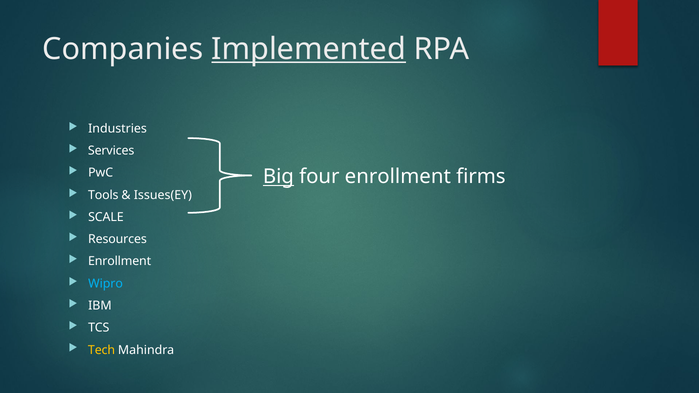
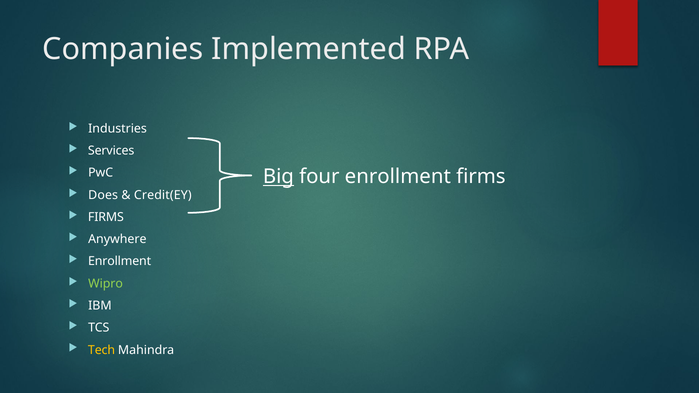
Implemented underline: present -> none
Tools: Tools -> Does
Issues(EY: Issues(EY -> Credit(EY
SCALE at (106, 217): SCALE -> FIRMS
Resources: Resources -> Anywhere
Wipro colour: light blue -> light green
